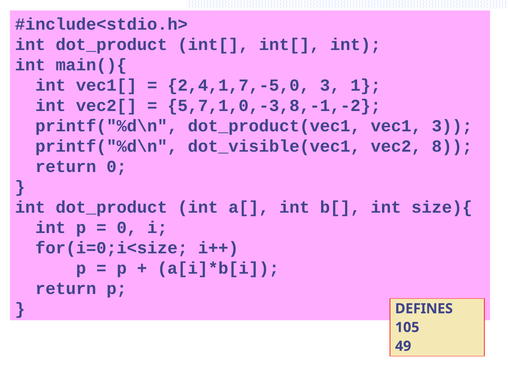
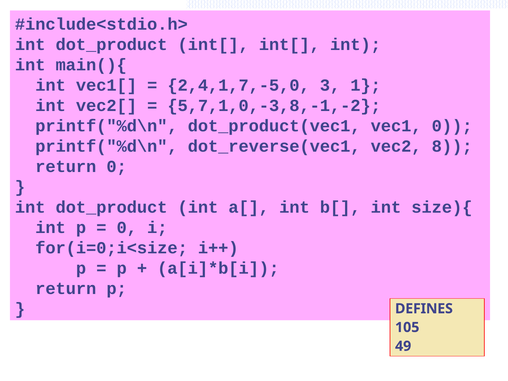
vec1 3: 3 -> 0
dot_visible(vec1: dot_visible(vec1 -> dot_reverse(vec1
